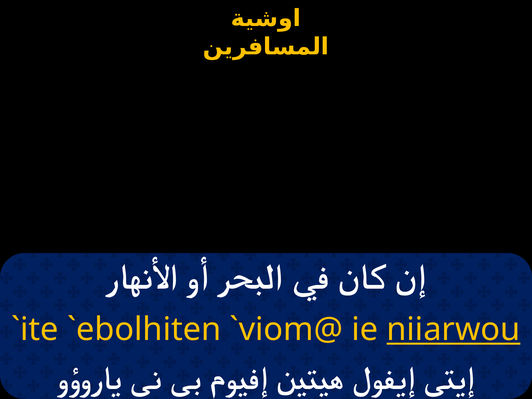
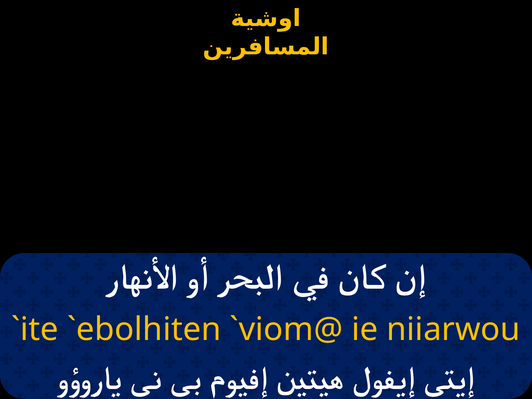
niiarwou underline: present -> none
